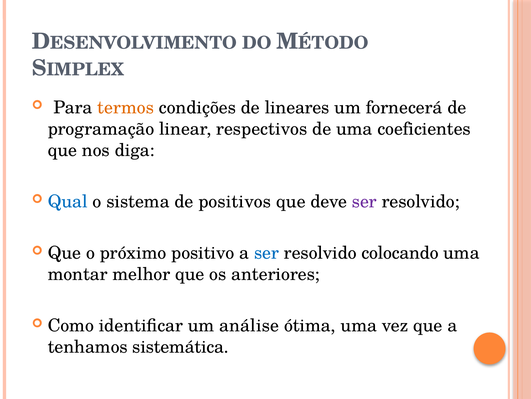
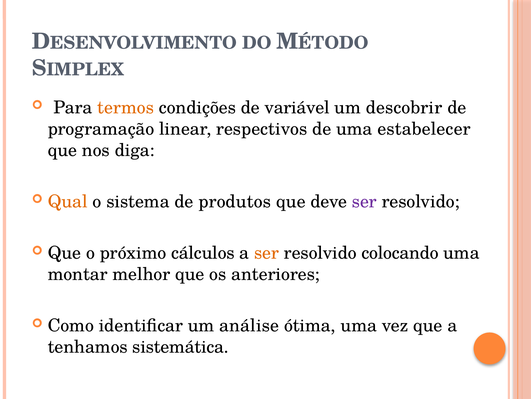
lineares: lineares -> variável
fornecerá: fornecerá -> descobrir
coeficientes: coeficientes -> estabelecer
Qual colour: blue -> orange
positivos: positivos -> produtos
positivo: positivo -> cálculos
ser at (267, 253) colour: blue -> orange
